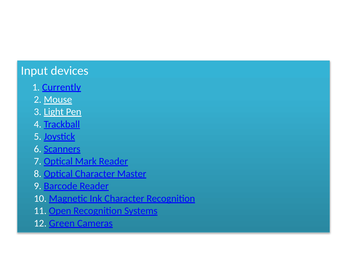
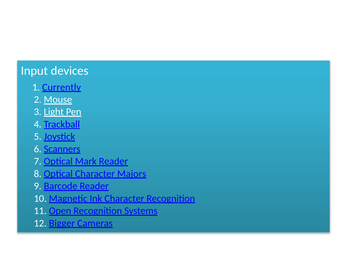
Master: Master -> Majors
Green: Green -> Bigger
